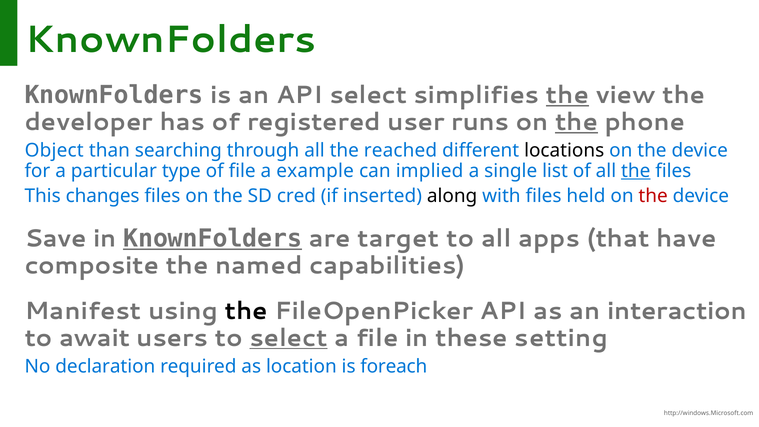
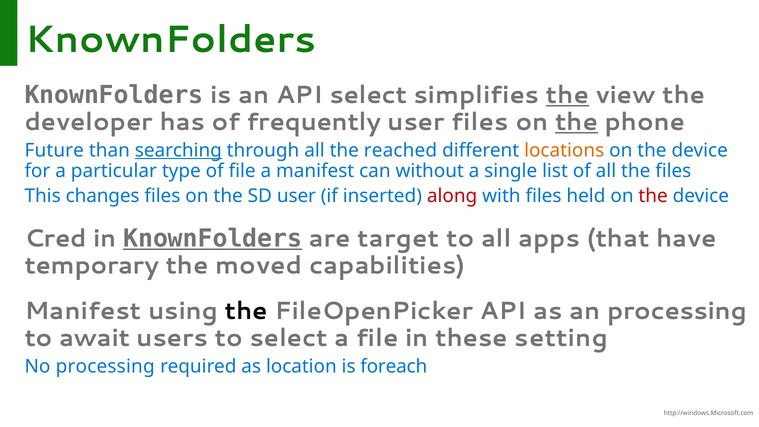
registered: registered -> frequently
user runs: runs -> files
Object: Object -> Future
searching underline: none -> present
locations colour: black -> orange
a example: example -> manifest
implied: implied -> without
the at (636, 171) underline: present -> none
SD cred: cred -> user
along colour: black -> red
Save: Save -> Cred
composite: composite -> temporary
named: named -> moved
an interaction: interaction -> processing
select at (289, 338) underline: present -> none
No declaration: declaration -> processing
